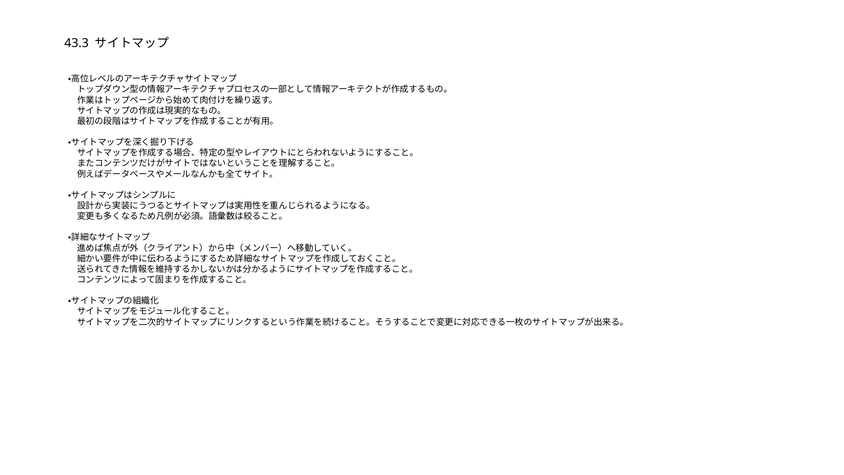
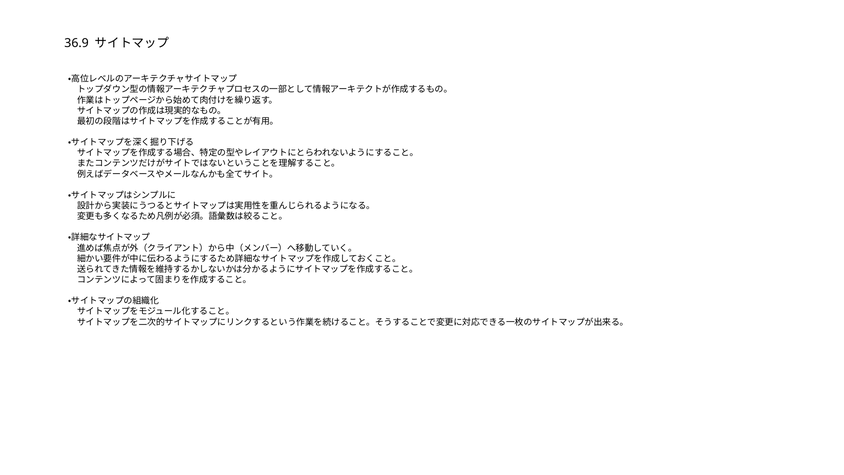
43.3: 43.3 -> 36.9
